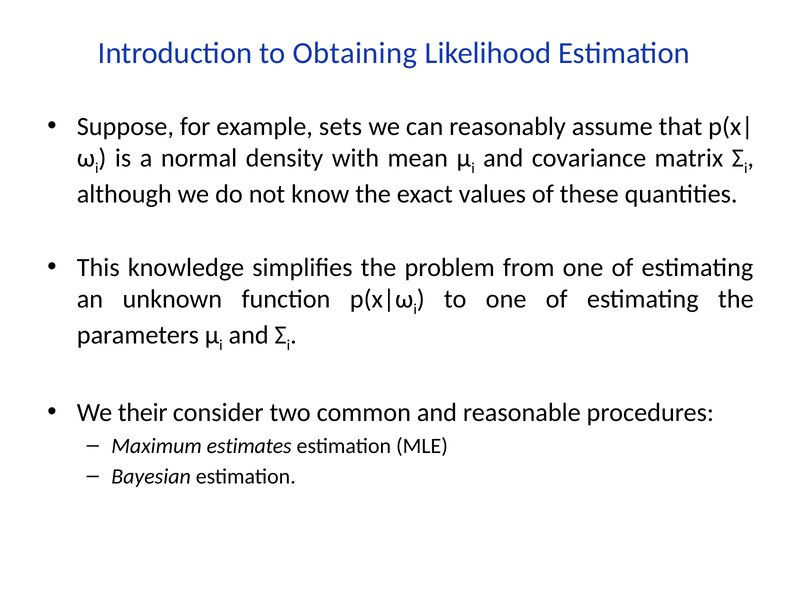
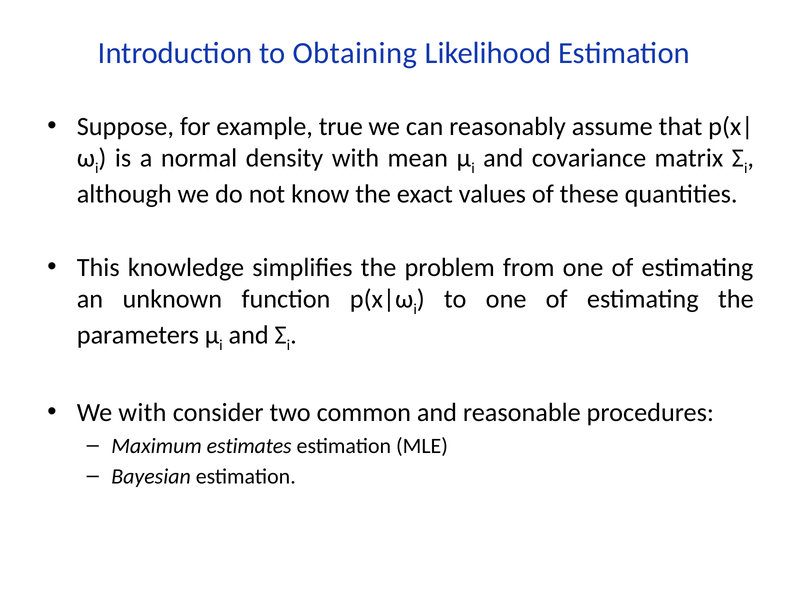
sets: sets -> true
We their: their -> with
